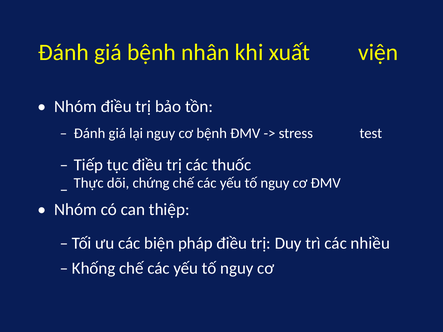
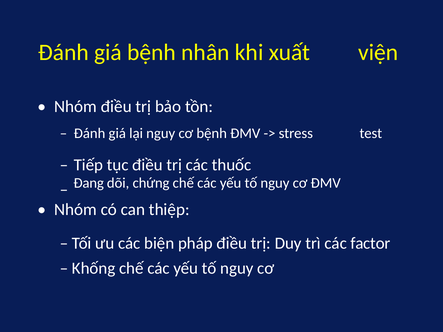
Thực: Thực -> Đang
nhiều: nhiều -> factor
